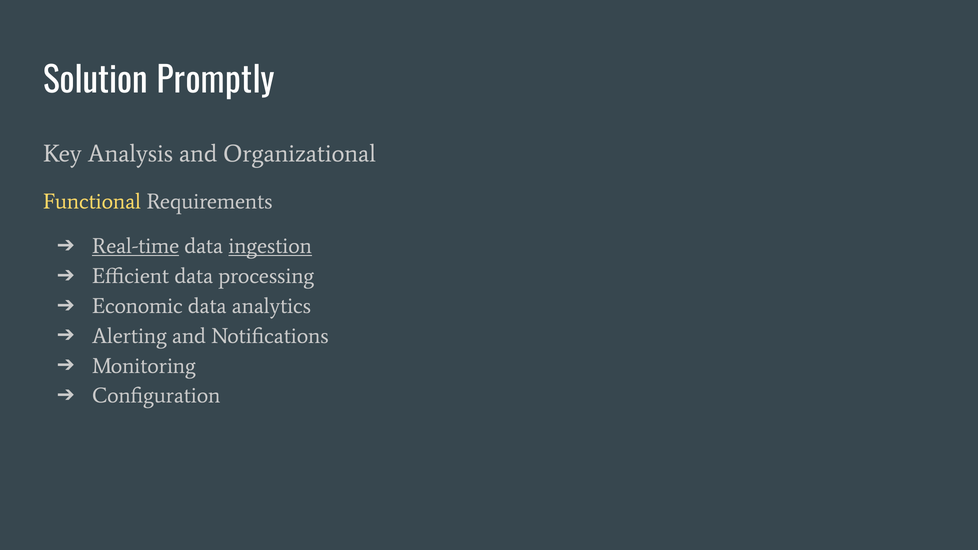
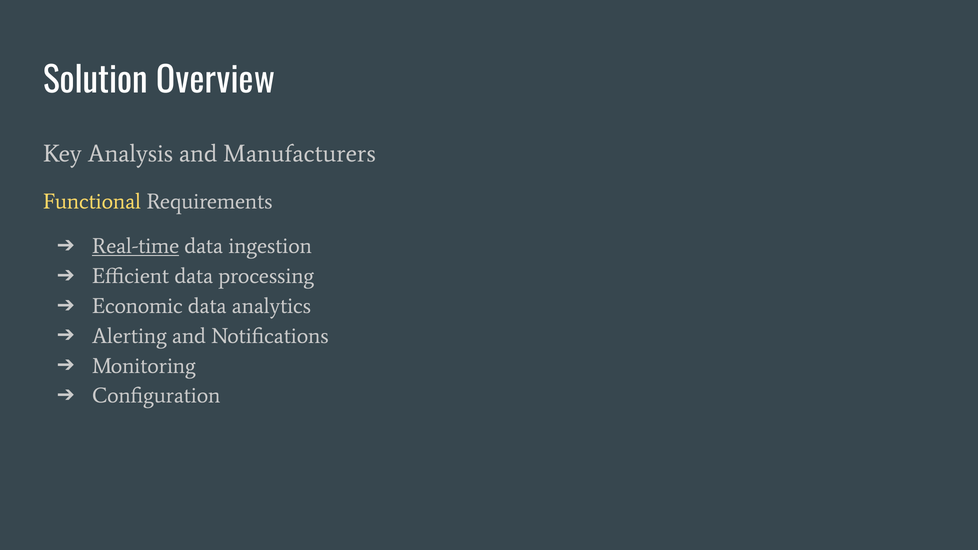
Promptly: Promptly -> Overview
Organizational: Organizational -> Manufacturers
ingestion underline: present -> none
